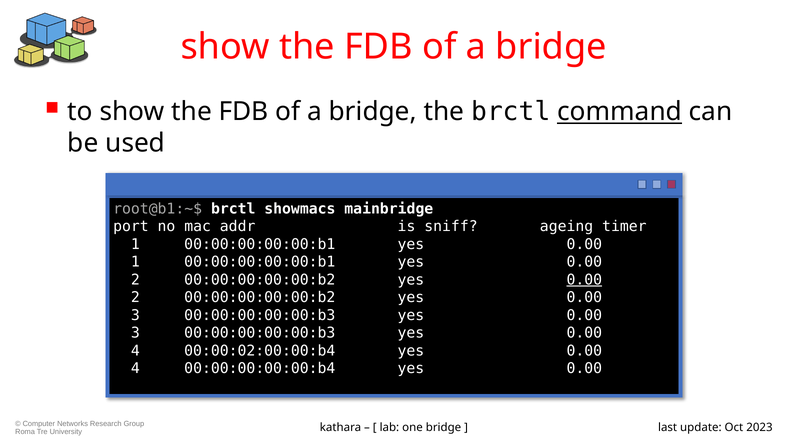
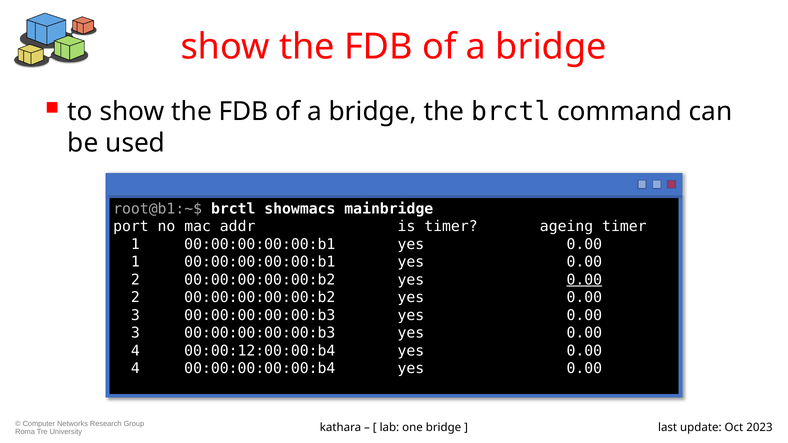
command underline: present -> none
is sniff: sniff -> timer
00:00:02:00:00:b4: 00:00:02:00:00:b4 -> 00:00:12:00:00:b4
